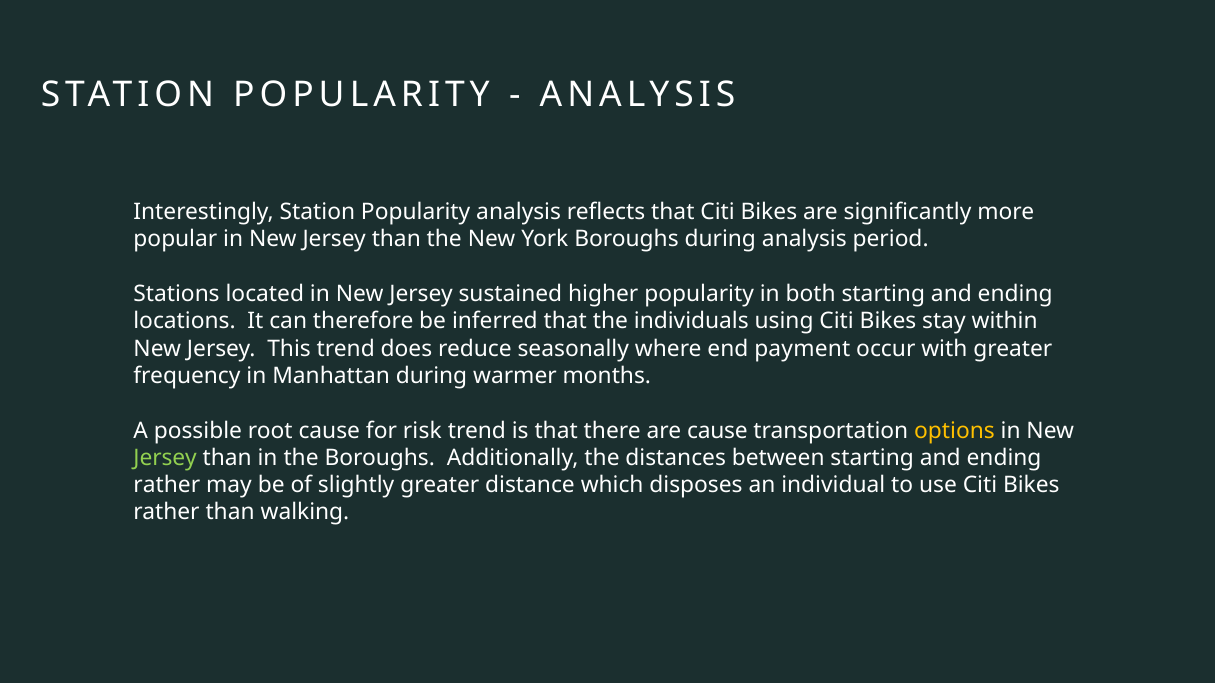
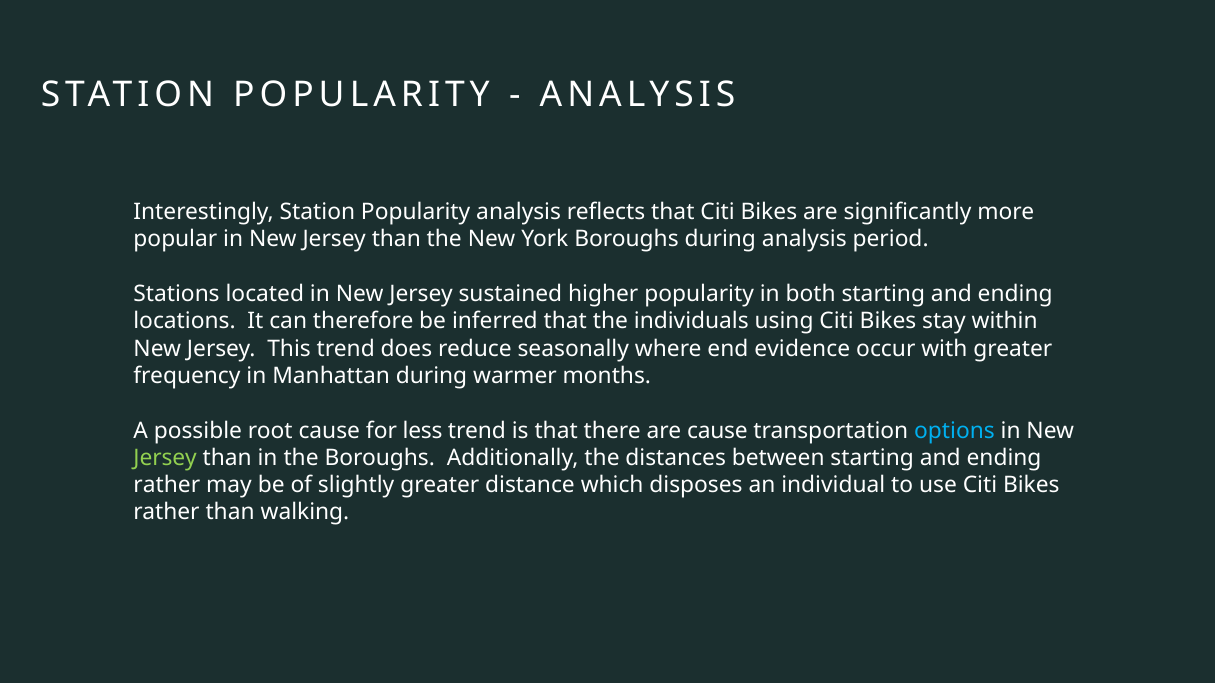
payment: payment -> evidence
risk: risk -> less
options colour: yellow -> light blue
